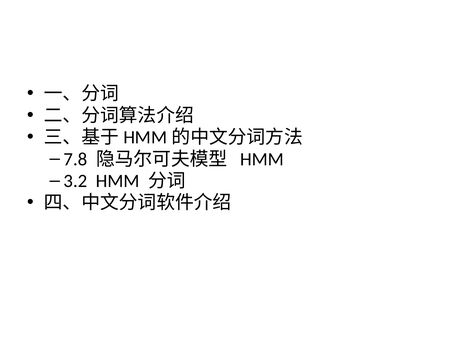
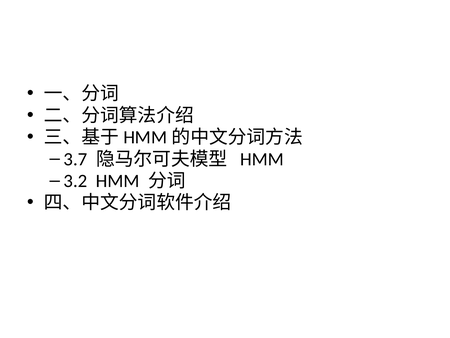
7.8: 7.8 -> 3.7
